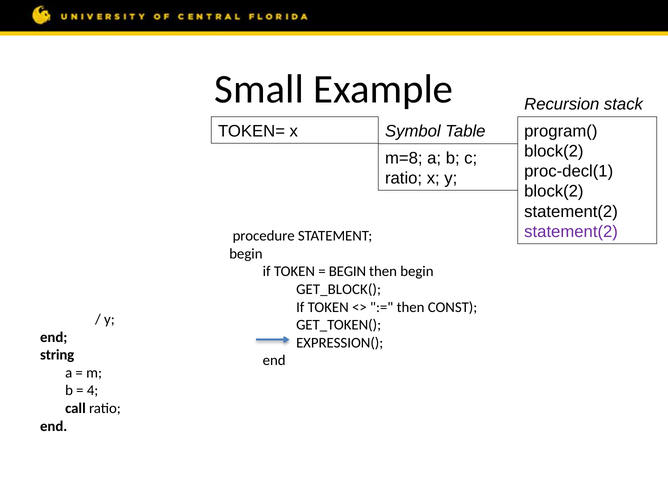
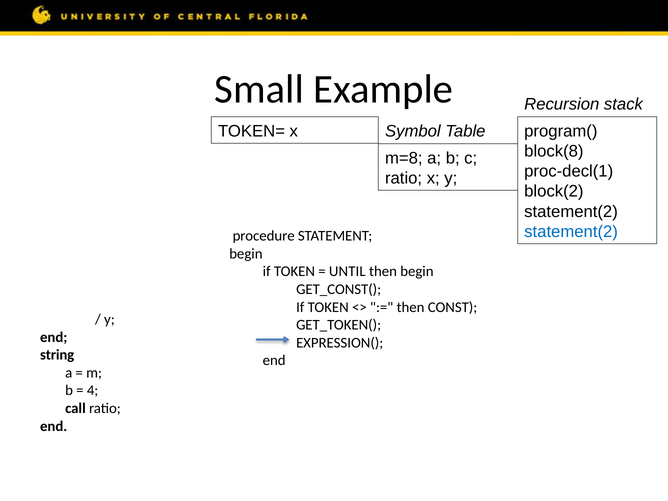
block(2 at (554, 151): block(2 -> block(8
statement(2 at (571, 232) colour: purple -> blue
BEGIN at (347, 272): BEGIN -> UNTIL
GET_BLOCK(: GET_BLOCK( -> GET_CONST(
